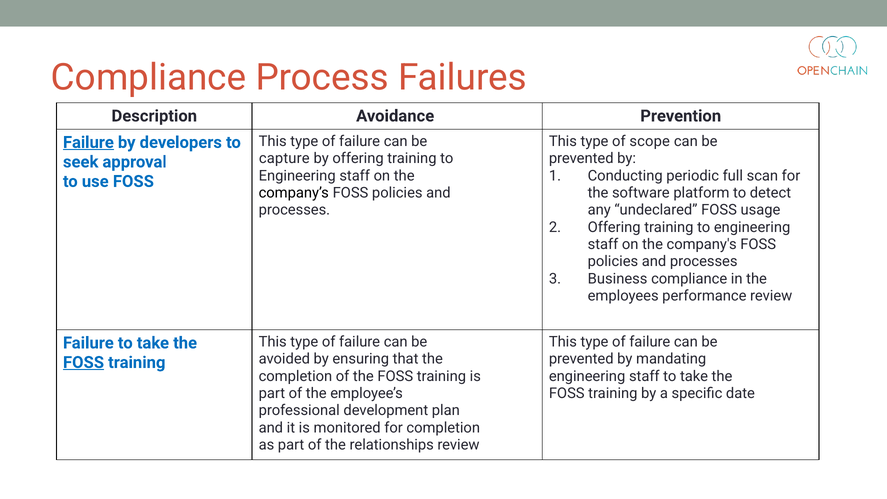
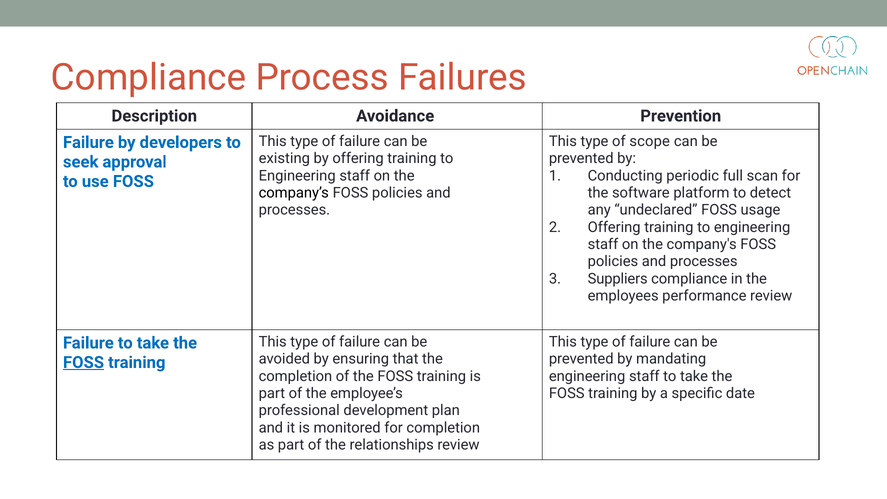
Failure at (88, 142) underline: present -> none
capture: capture -> existing
Business: Business -> Suppliers
